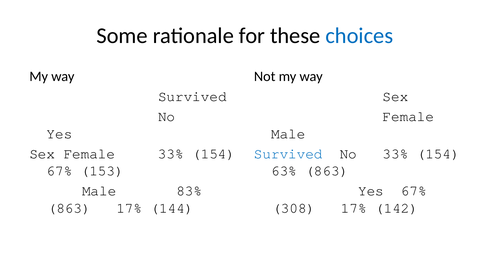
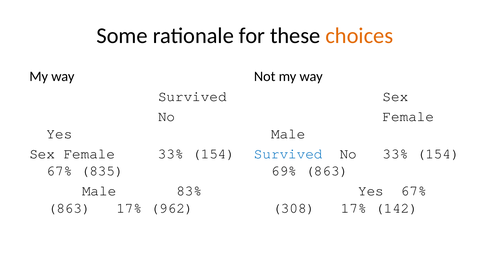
choices colour: blue -> orange
153: 153 -> 835
63%: 63% -> 69%
144: 144 -> 962
